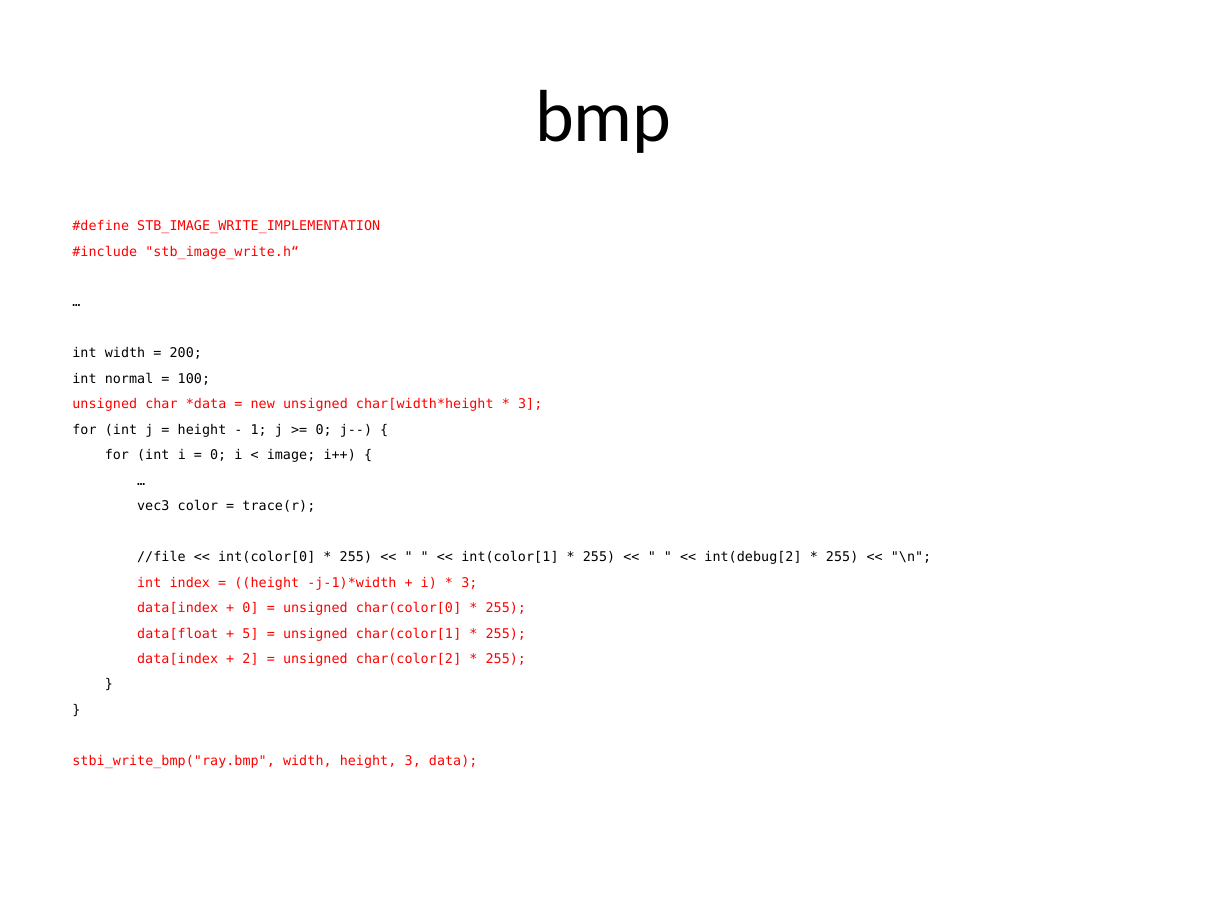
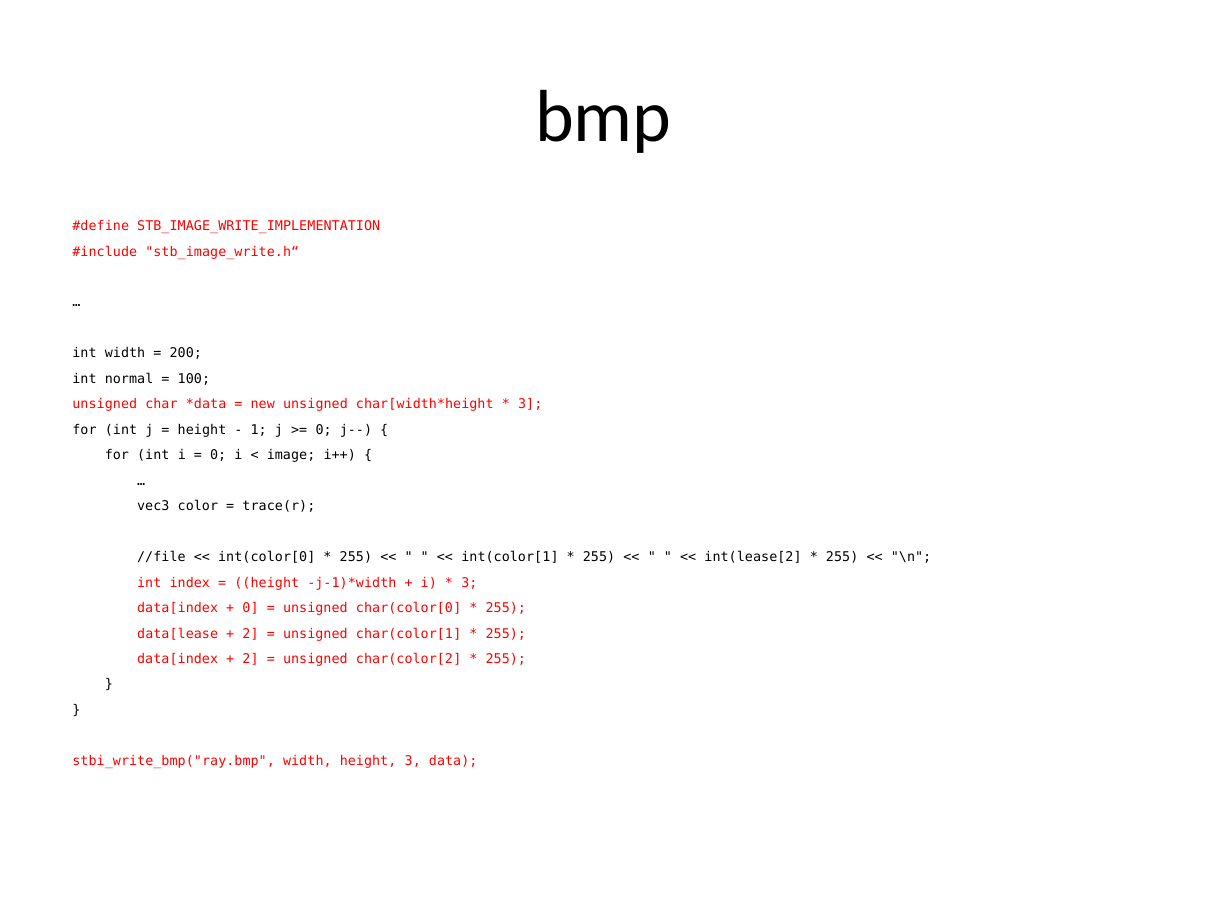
int(debug[2: int(debug[2 -> int(lease[2
data[float: data[float -> data[lease
5 at (251, 634): 5 -> 2
